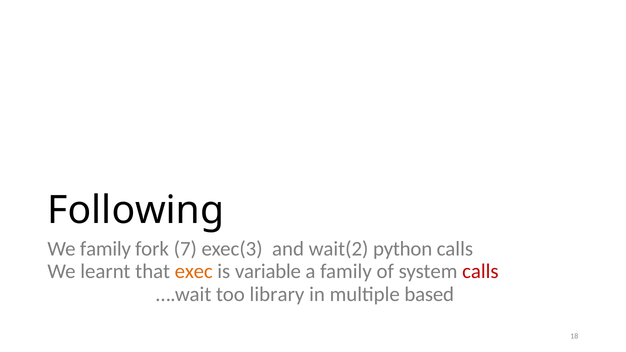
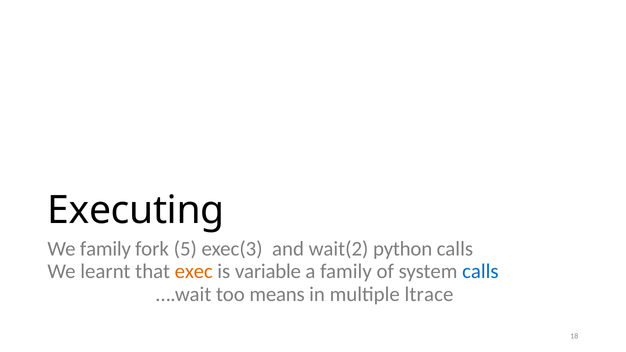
Following: Following -> Executing
7: 7 -> 5
calls at (480, 272) colour: red -> blue
library: library -> means
based: based -> ltrace
